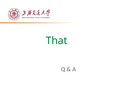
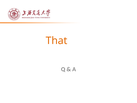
That colour: green -> orange
